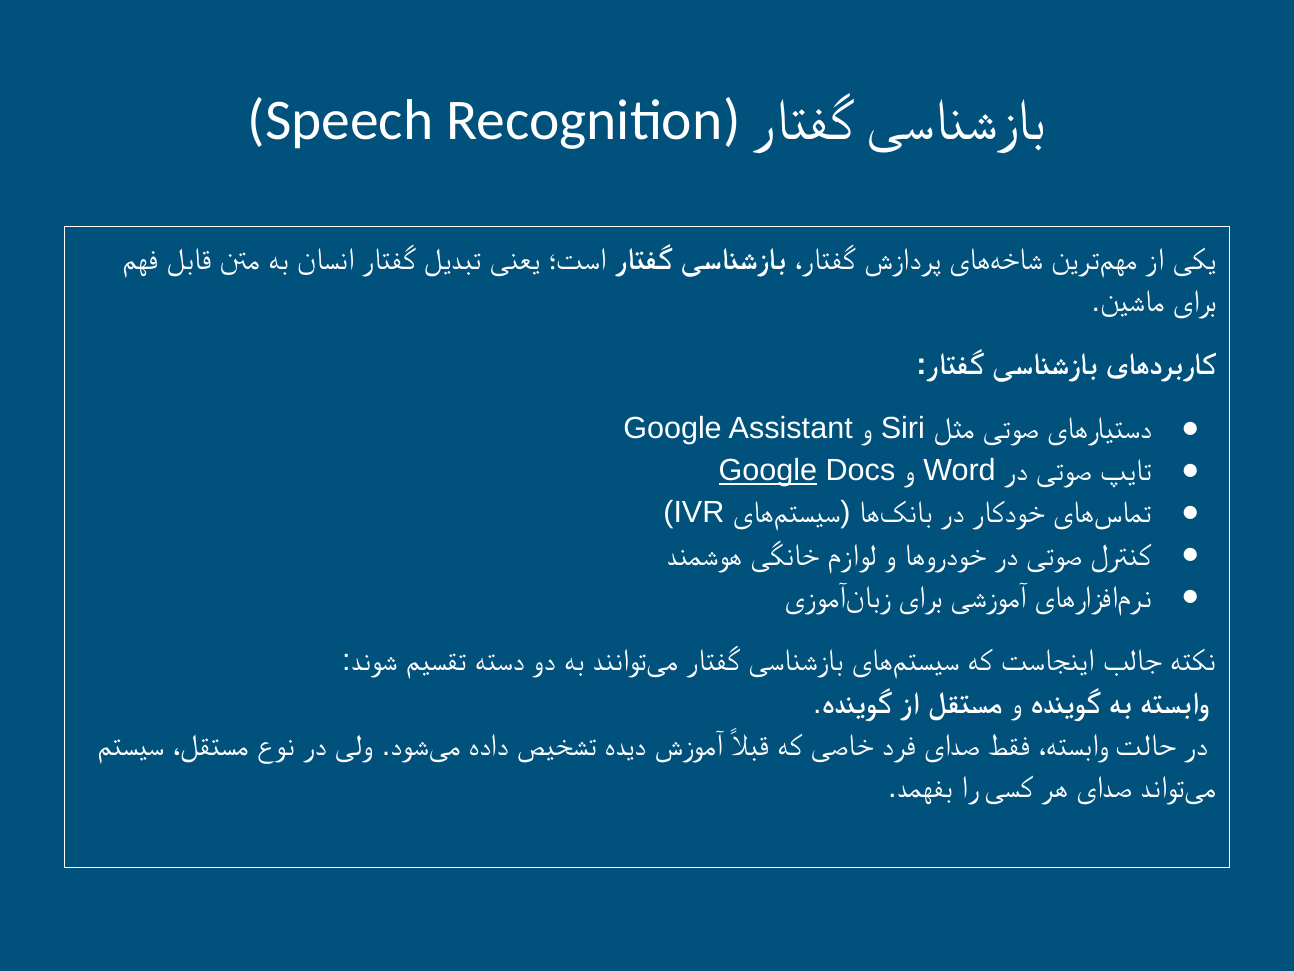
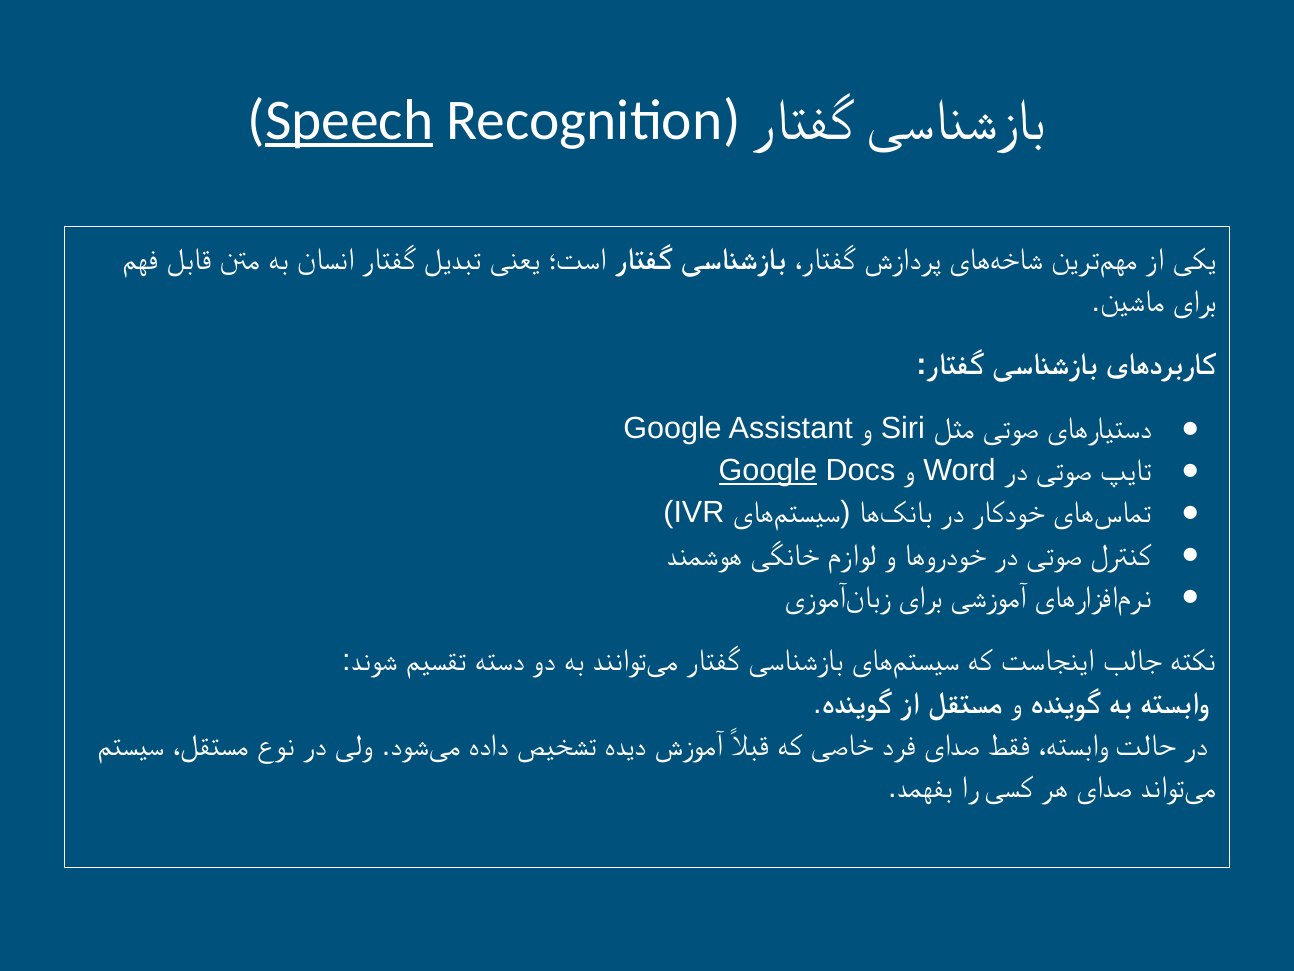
Speech underline: none -> present
